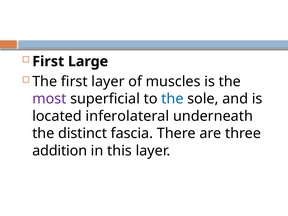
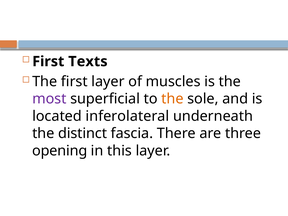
Large: Large -> Texts
the at (172, 99) colour: blue -> orange
addition: addition -> opening
